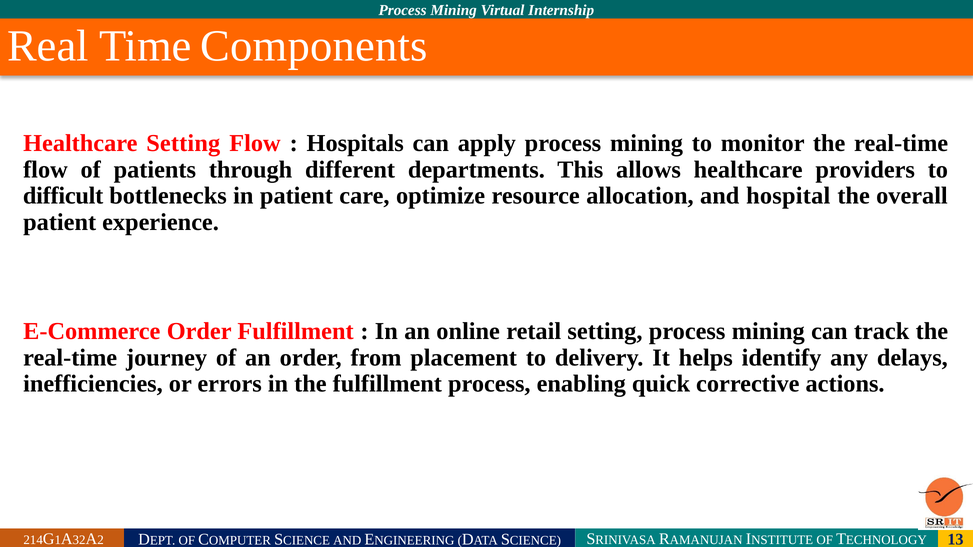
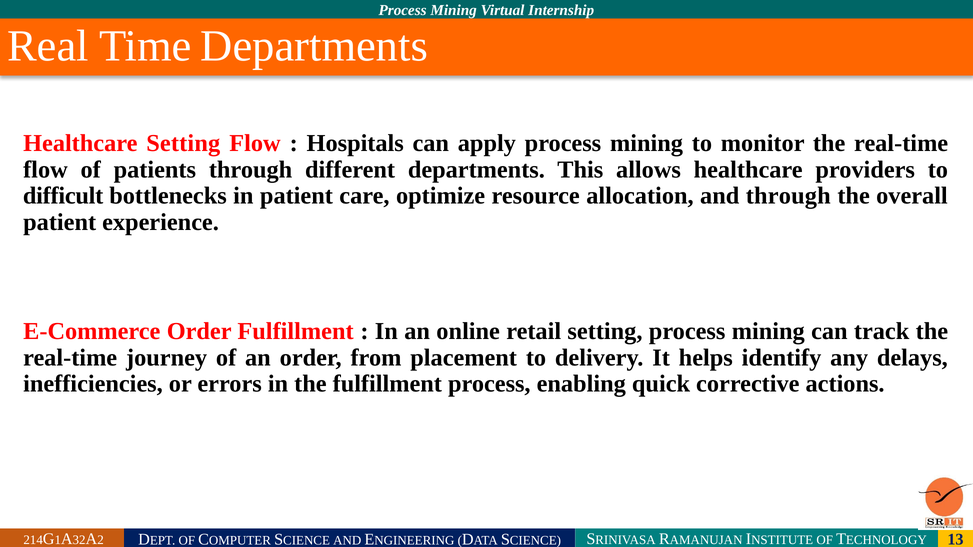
Time Components: Components -> Departments
and hospital: hospital -> through
